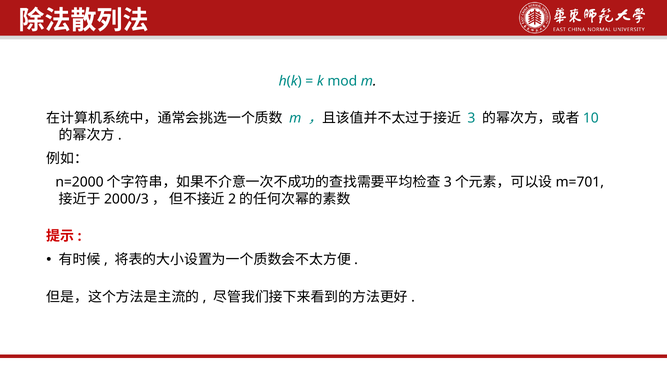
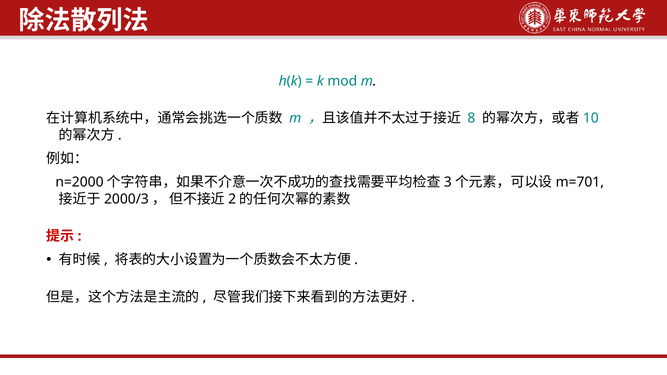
3: 3 -> 8
